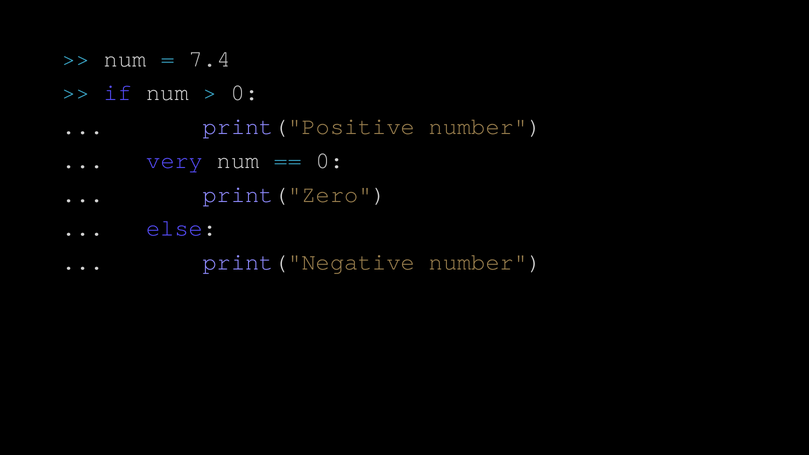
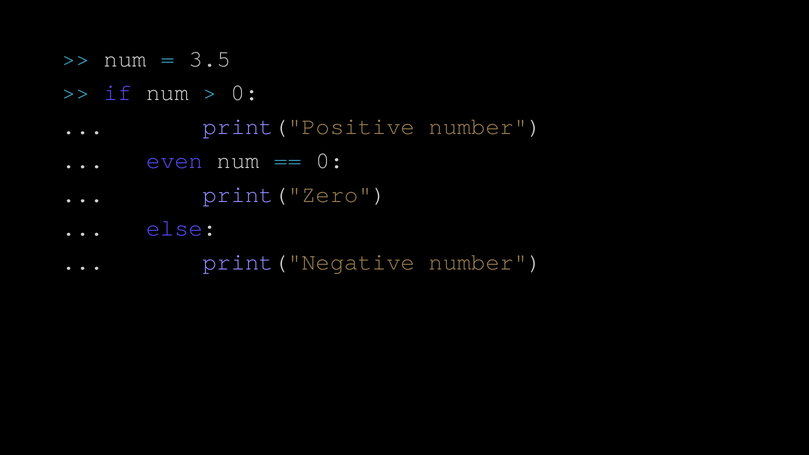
7.4: 7.4 -> 3.5
very: very -> even
